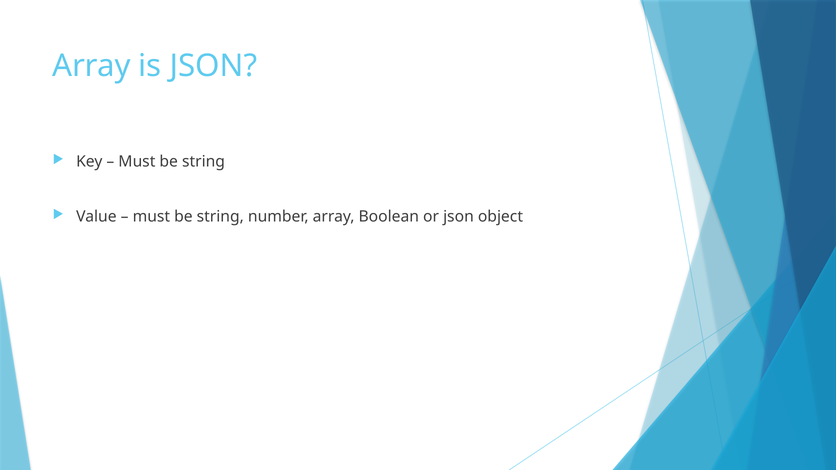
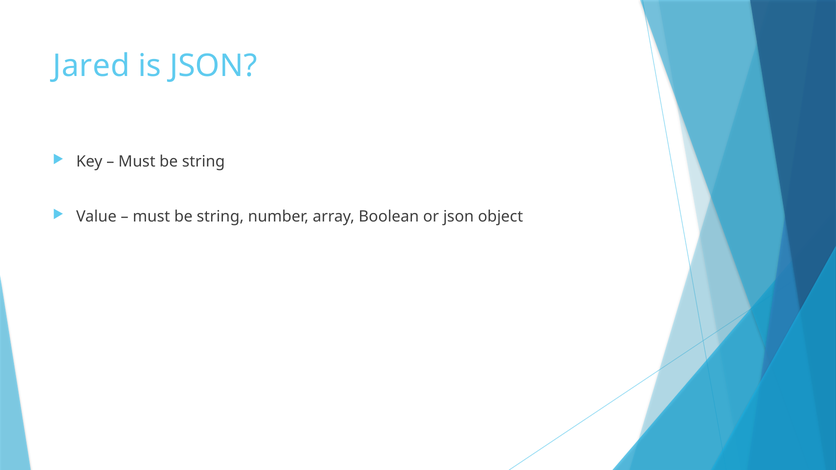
Array at (92, 66): Array -> Jared
